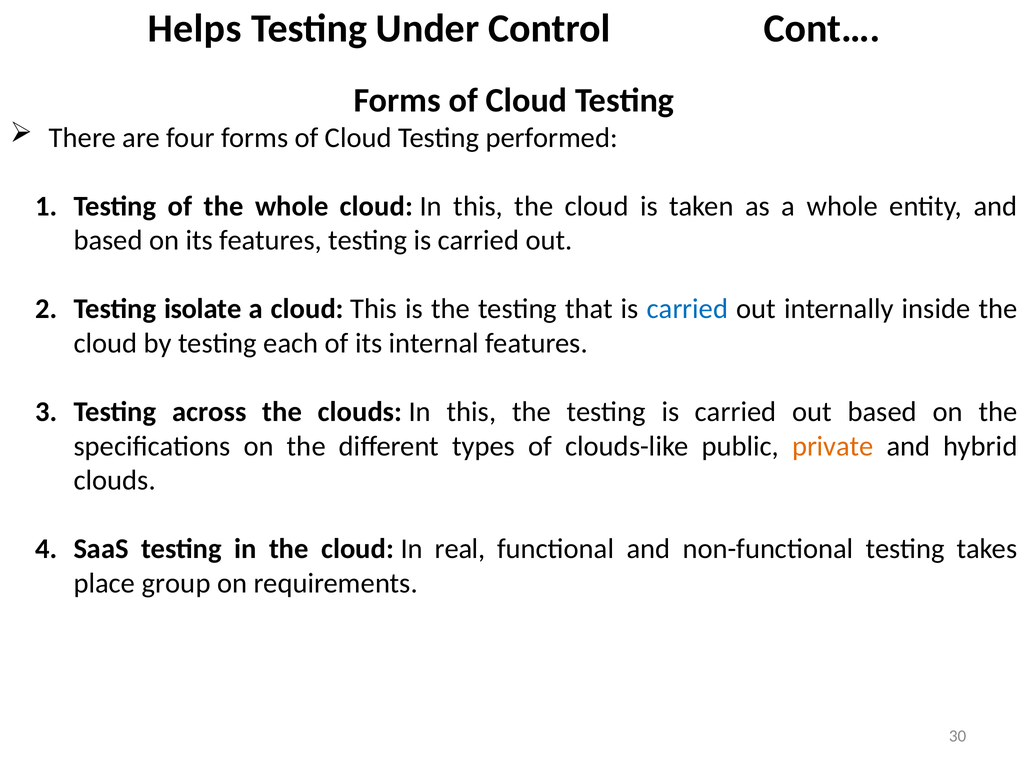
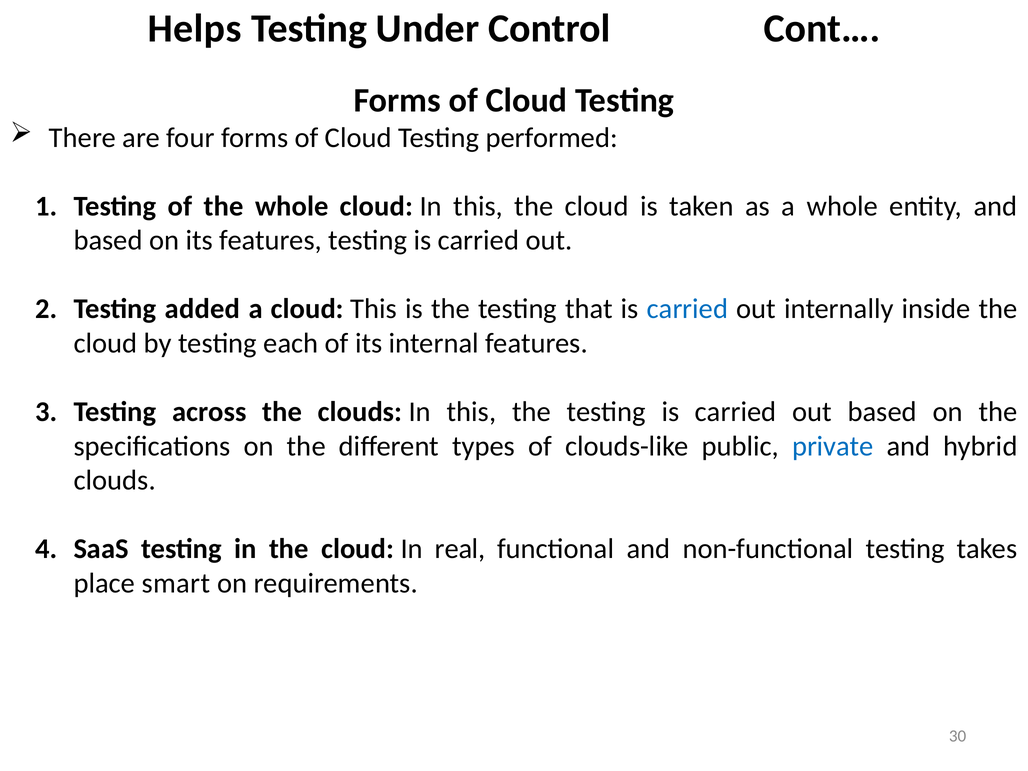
isolate: isolate -> added
private colour: orange -> blue
group: group -> smart
